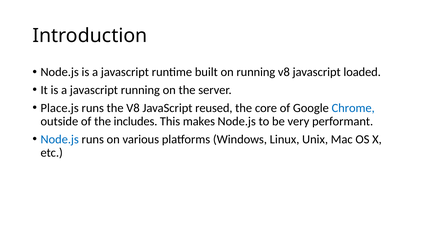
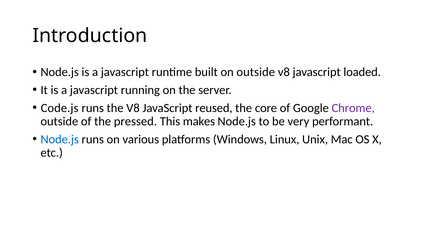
on running: running -> outside
Place.js: Place.js -> Code.js
Chrome colour: blue -> purple
includes: includes -> pressed
